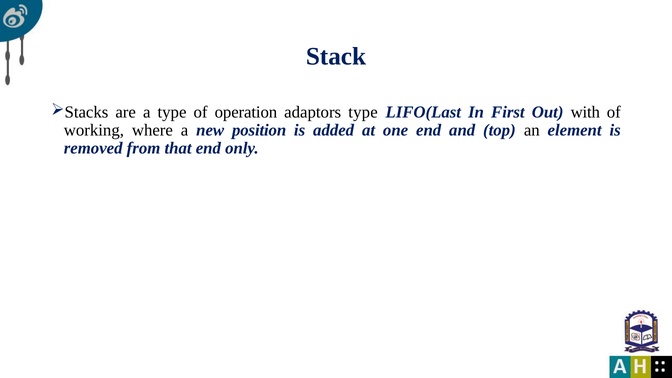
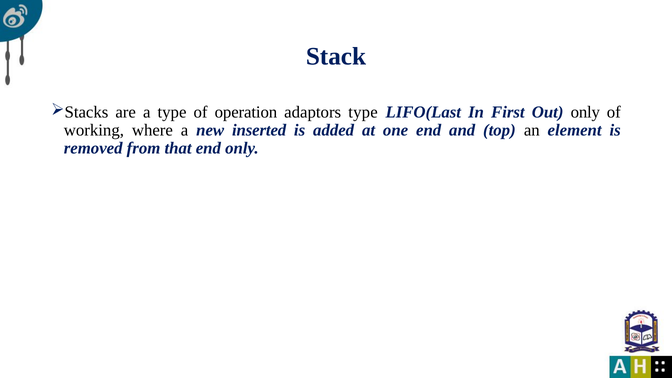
Out with: with -> only
position: position -> inserted
